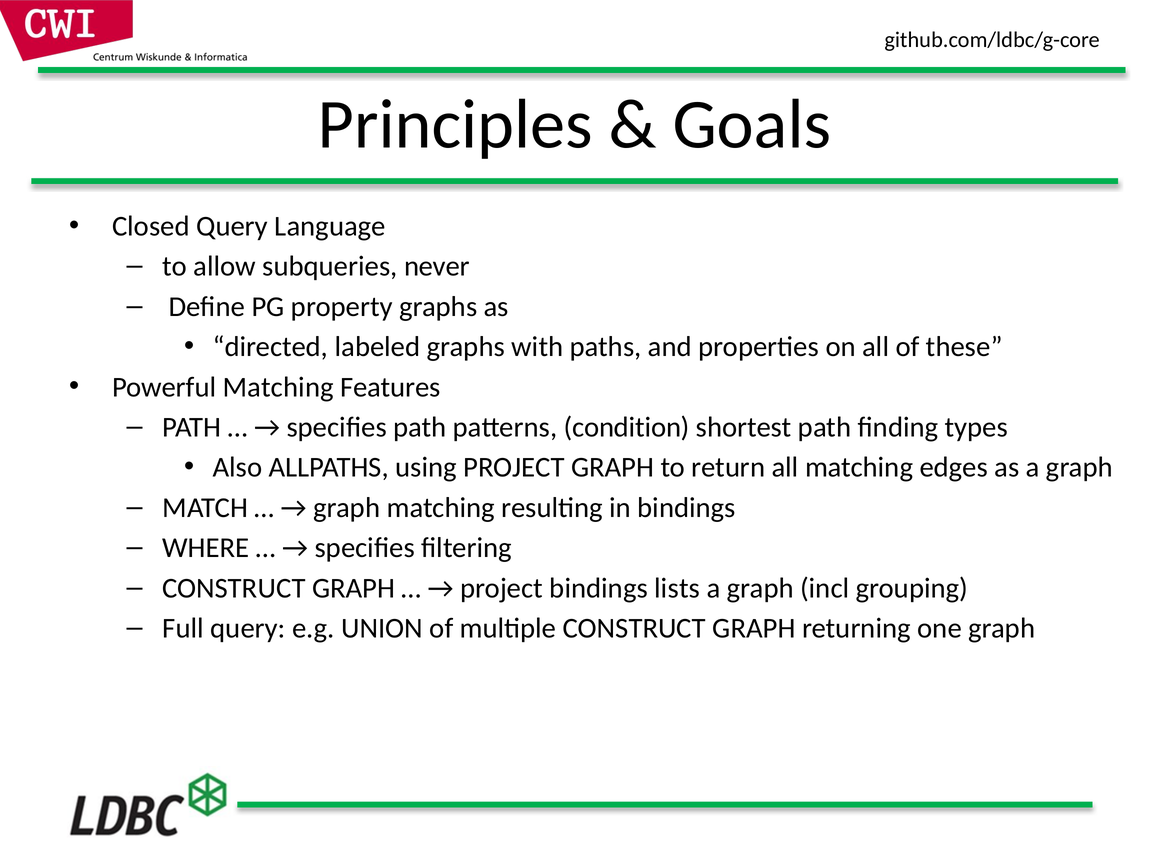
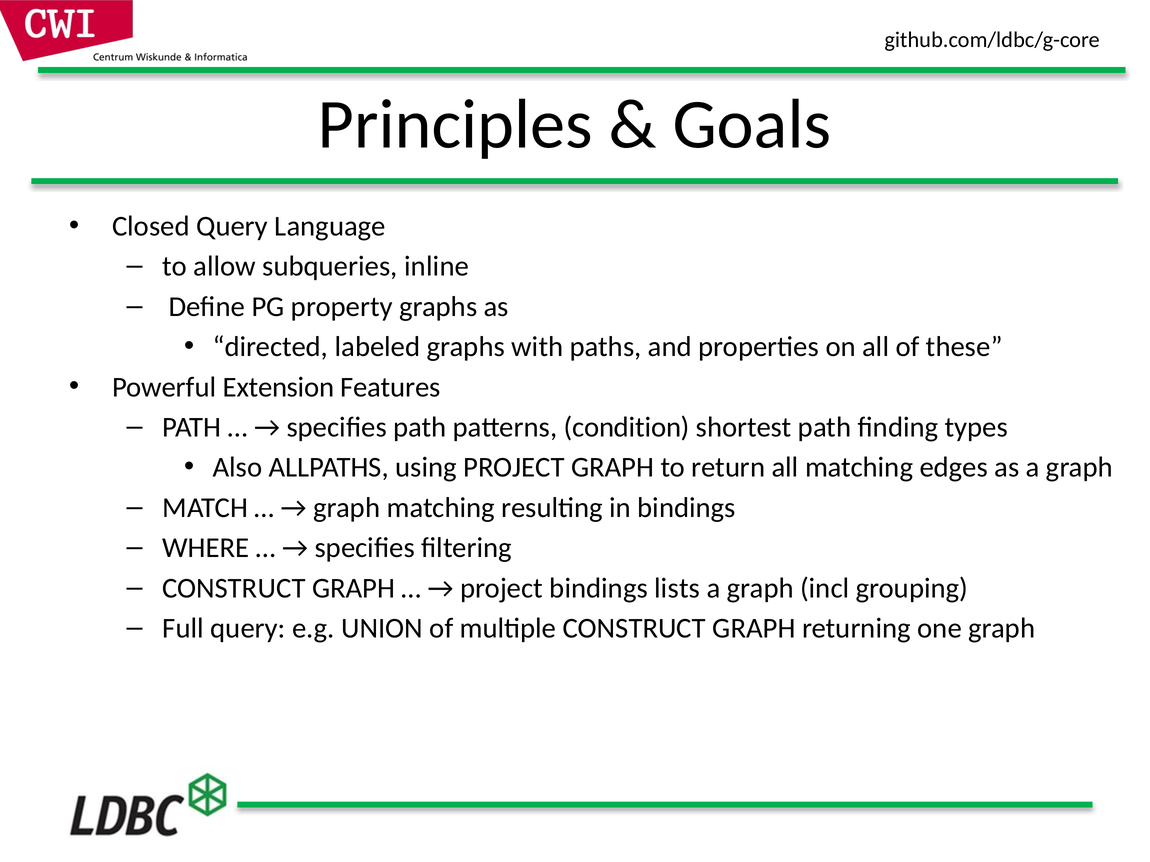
never: never -> inline
Powerful Matching: Matching -> Extension
